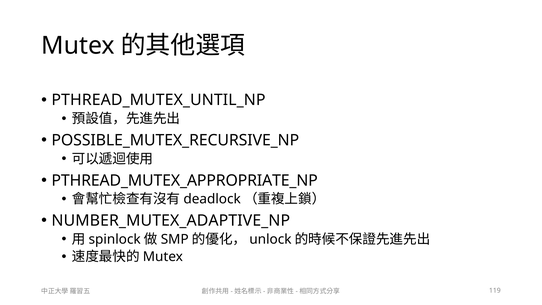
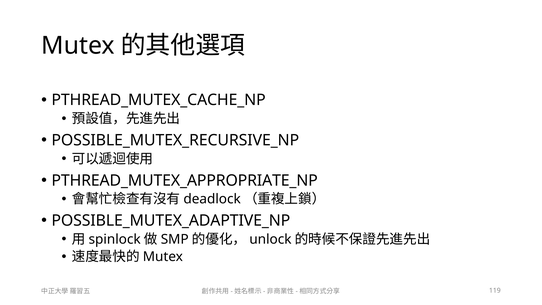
PTHREAD_MUTEX_UNTIL_NP: PTHREAD_MUTEX_UNTIL_NP -> PTHREAD_MUTEX_CACHE_NP
NUMBER_MUTEX_ADAPTIVE_NP: NUMBER_MUTEX_ADAPTIVE_NP -> POSSIBLE_MUTEX_ADAPTIVE_NP
